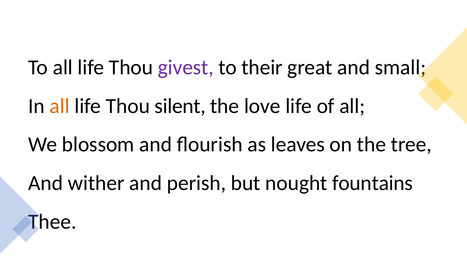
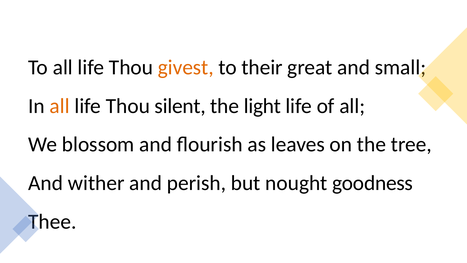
givest colour: purple -> orange
love: love -> light
fountains: fountains -> goodness
